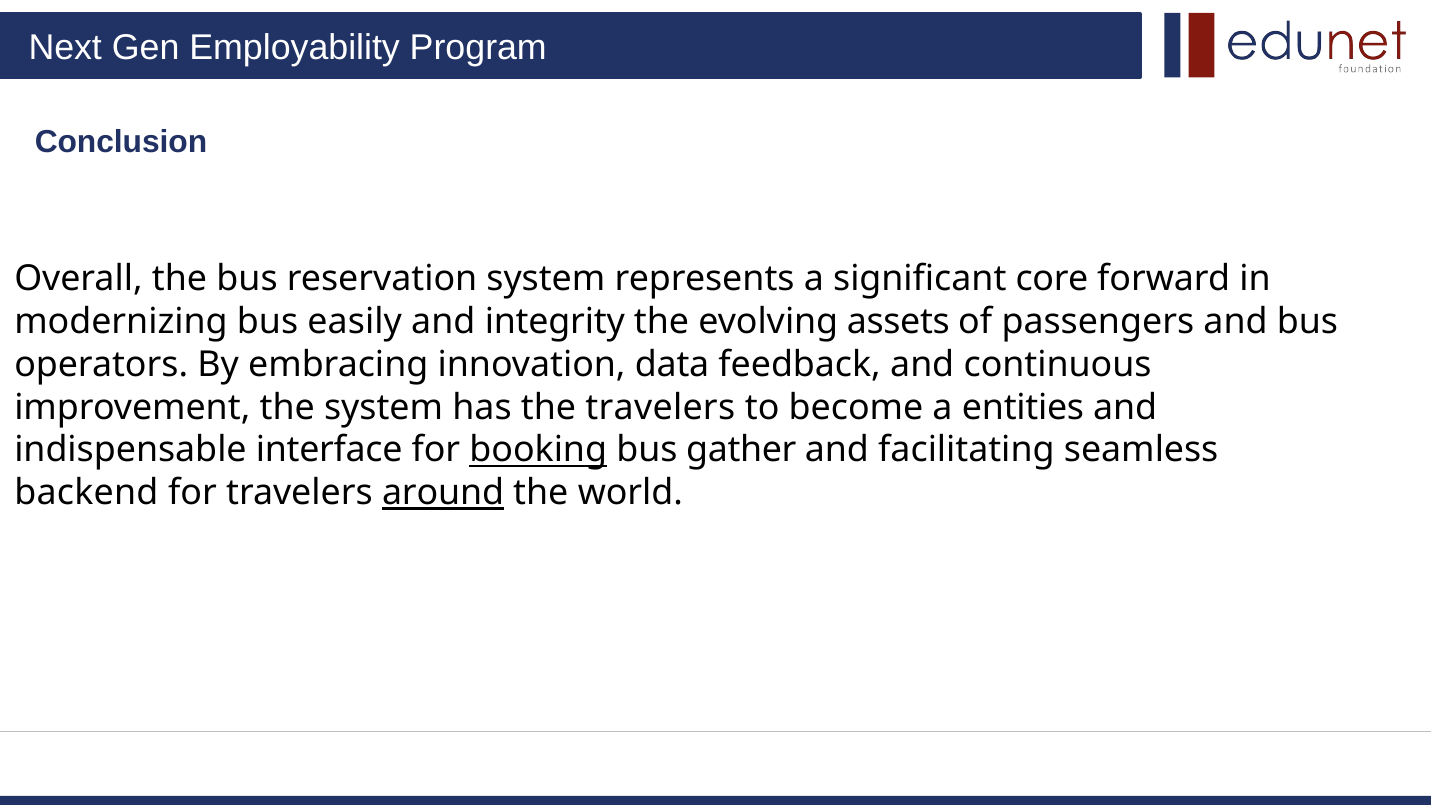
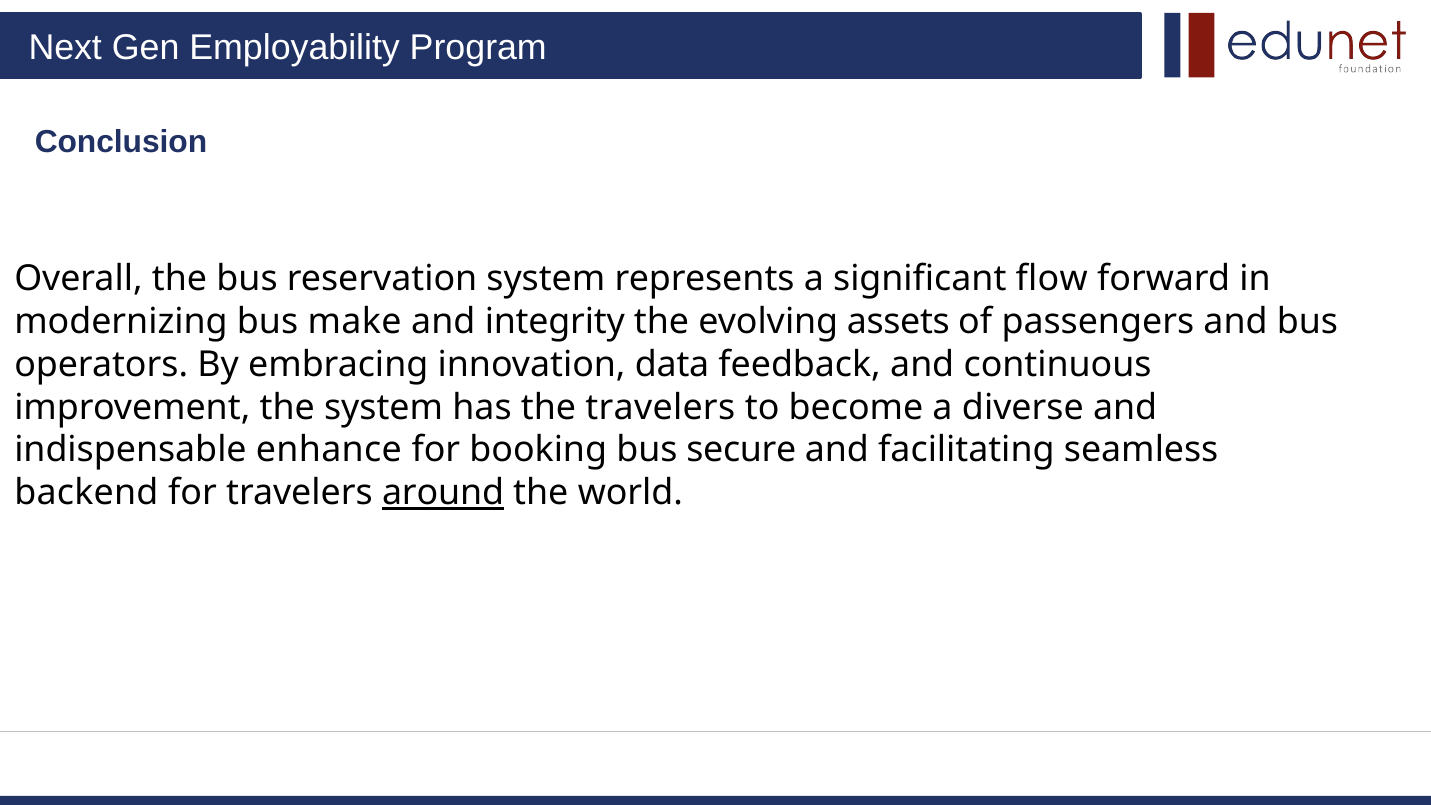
core: core -> flow
easily: easily -> make
entities: entities -> diverse
interface: interface -> enhance
booking underline: present -> none
gather: gather -> secure
